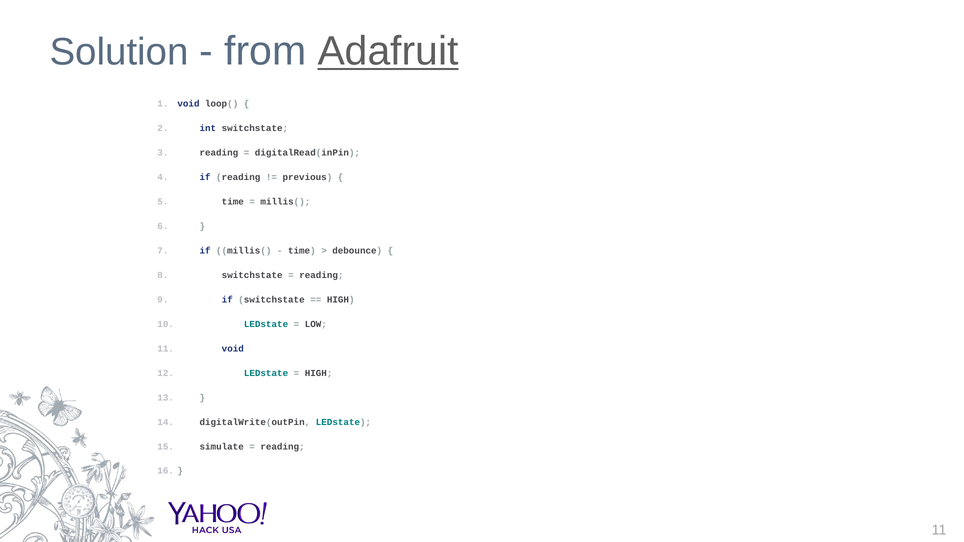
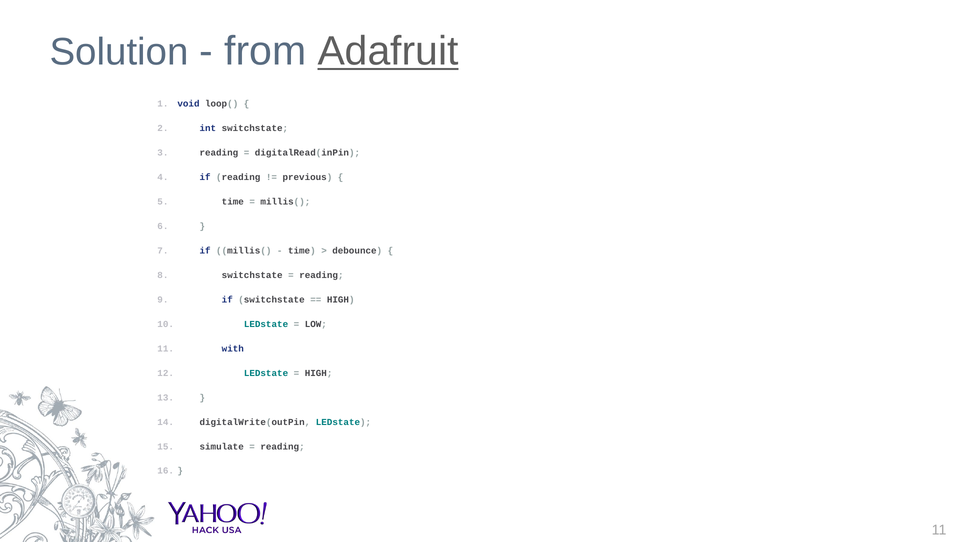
11 void: void -> with
